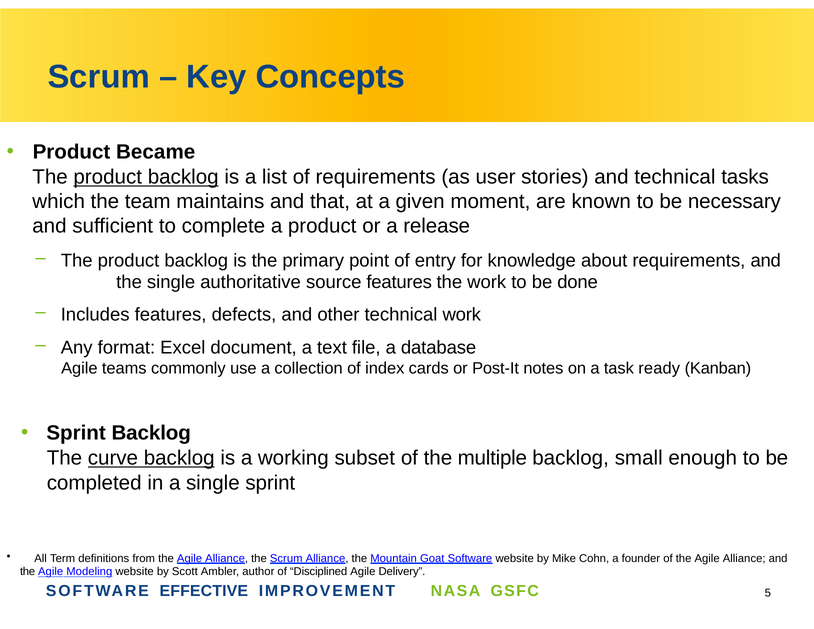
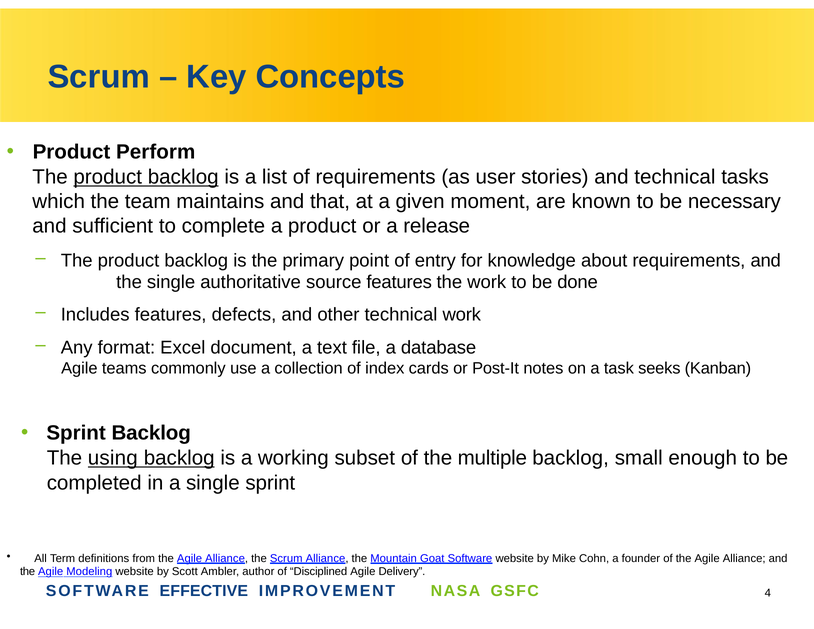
Became: Became -> Perform
ready: ready -> seeks
curve: curve -> using
5: 5 -> 4
